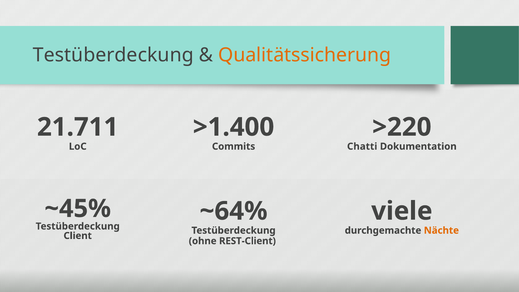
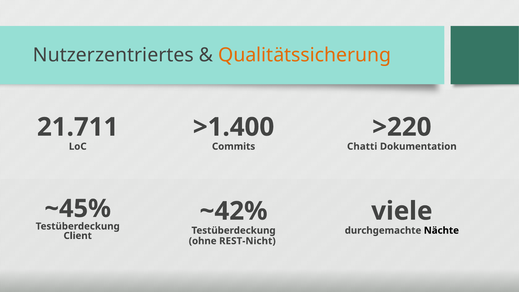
Testüberdeckung at (113, 55): Testüberdeckung -> Nutzerzentriertes
~64%: ~64% -> ~42%
Nächte colour: orange -> black
REST-Client: REST-Client -> REST-Nicht
